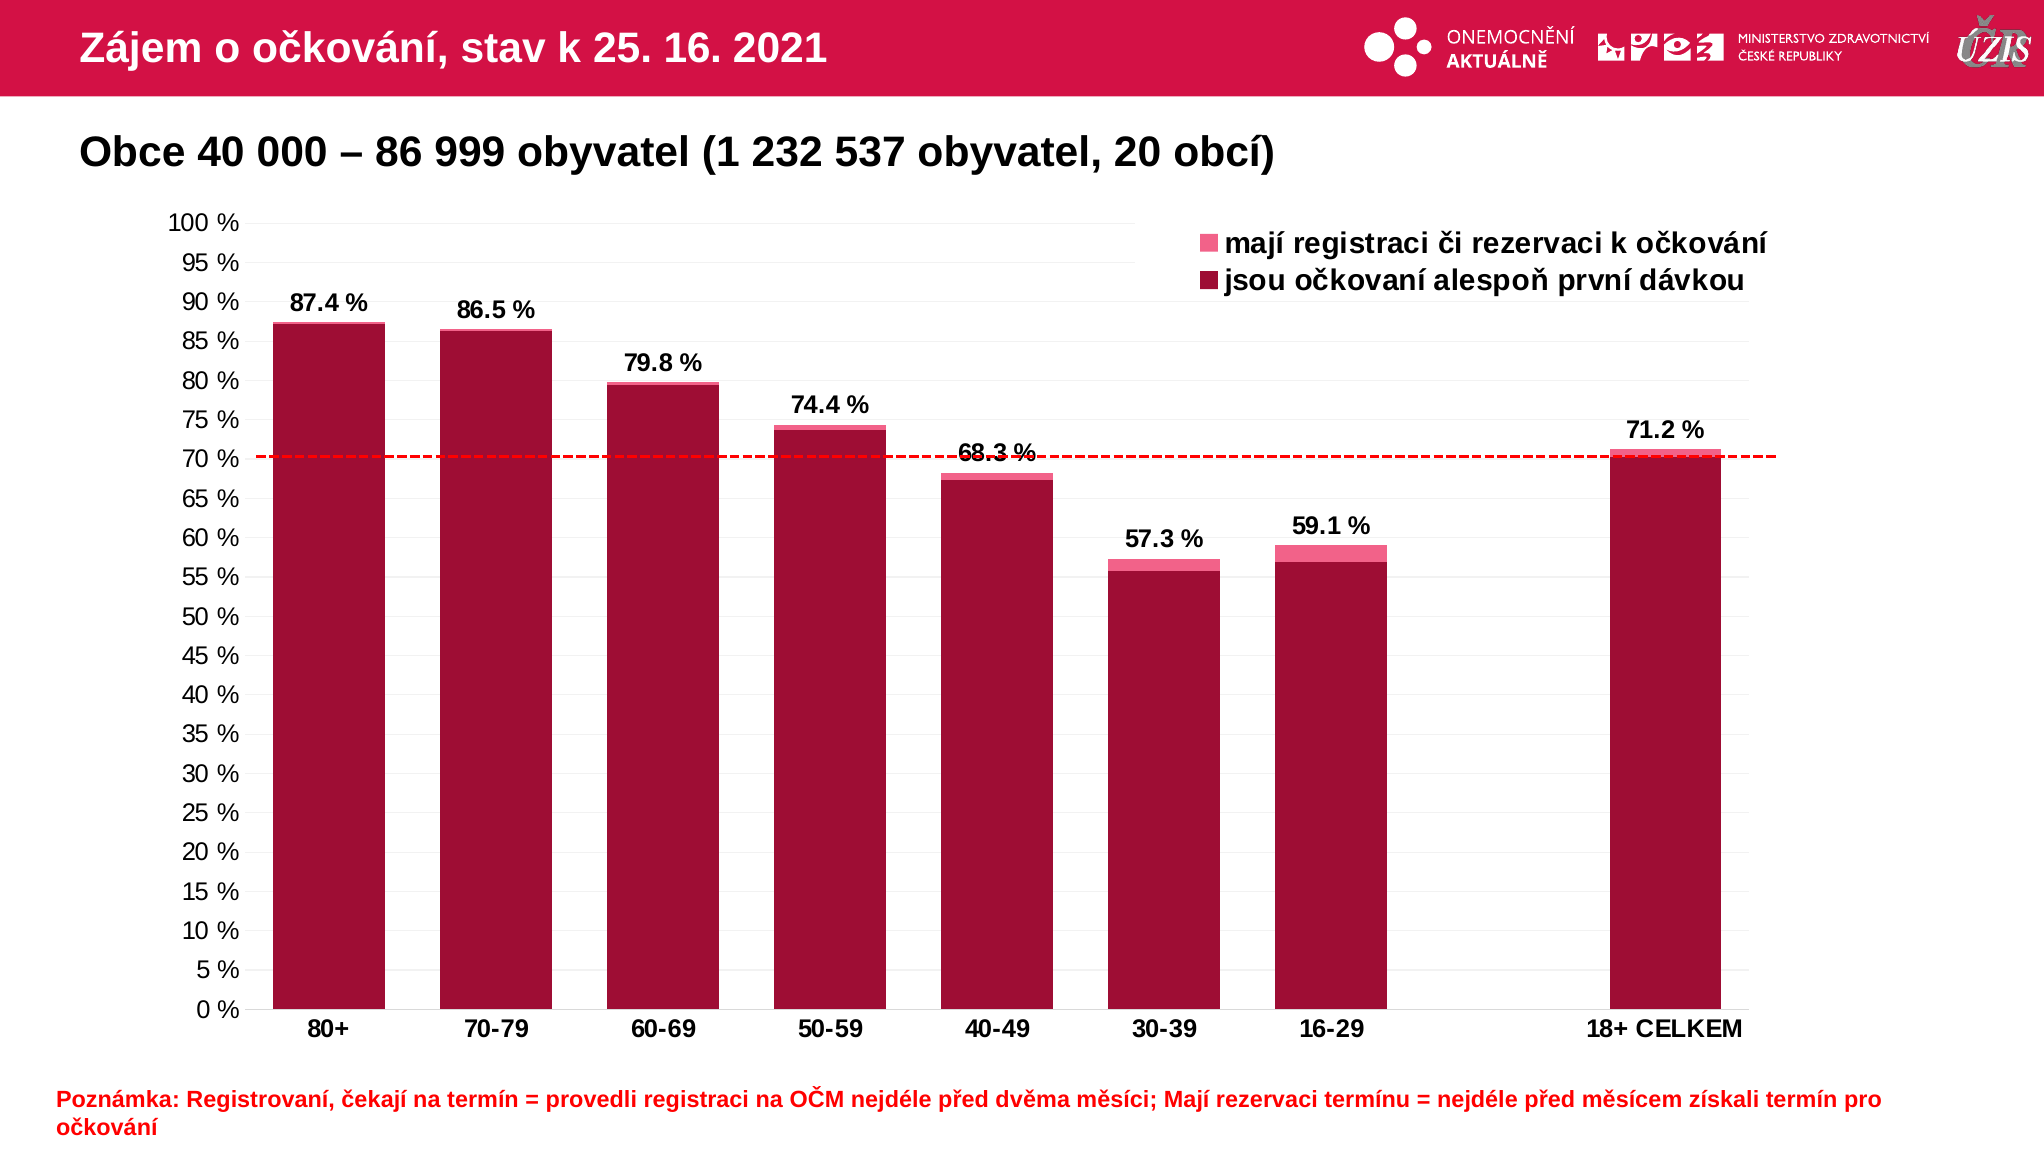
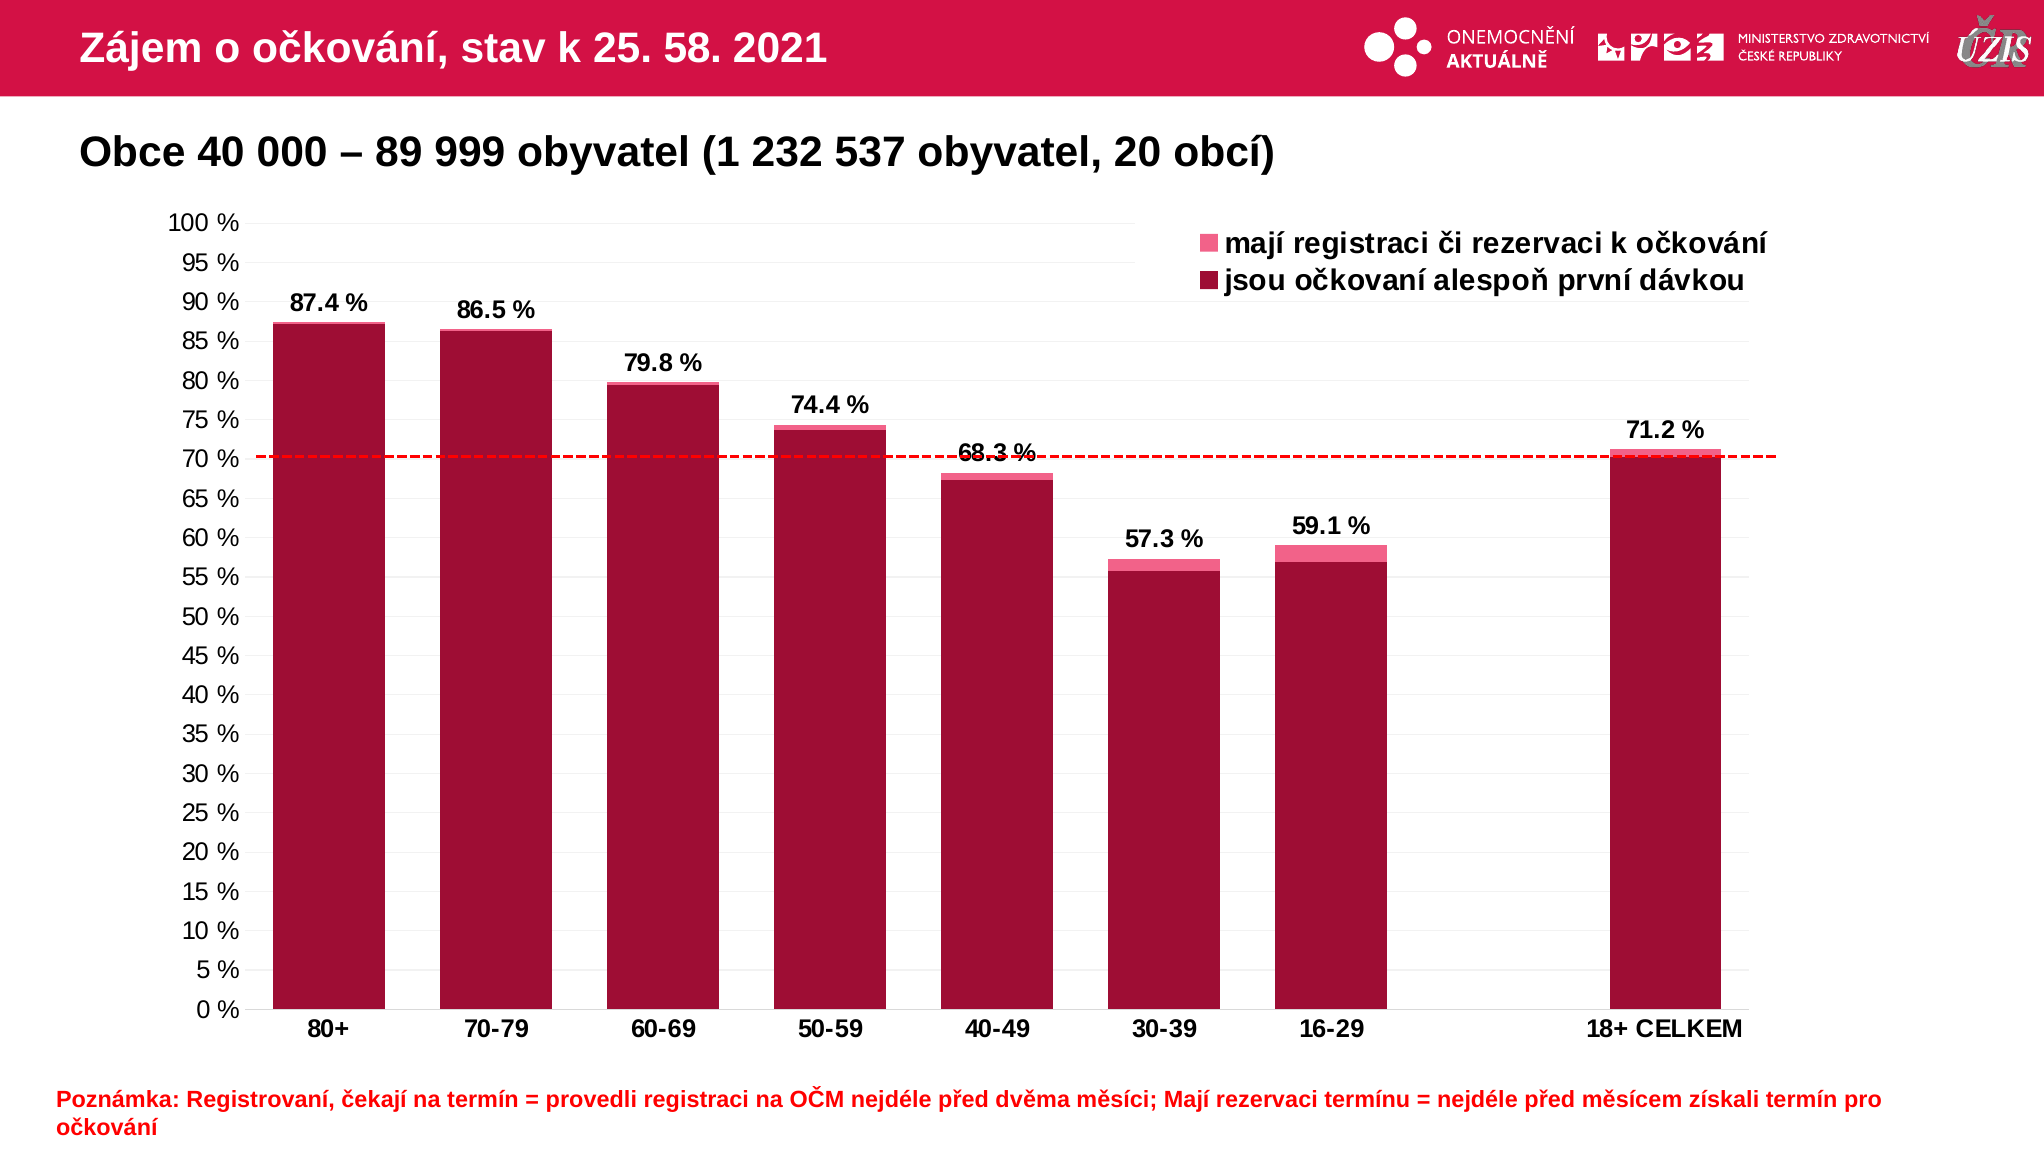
16: 16 -> 58
86: 86 -> 89
